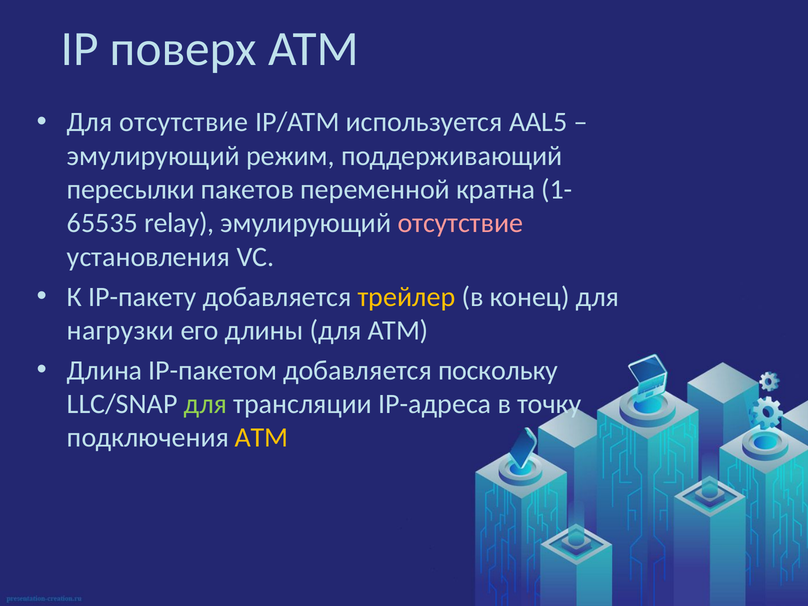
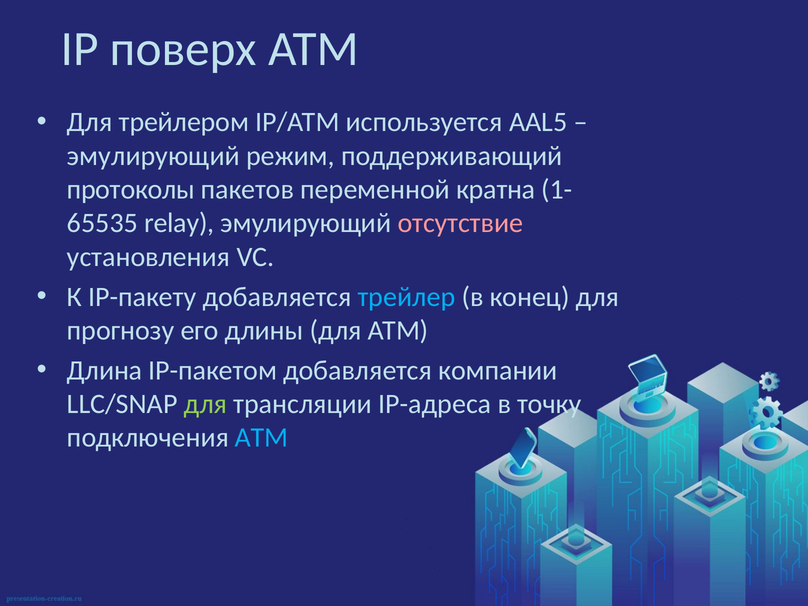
Для отсутствие: отсутствие -> трейлером
пересылки: пересылки -> протоколы
трейлер colour: yellow -> light blue
нагрузки: нагрузки -> прогнозу
поскольку: поскольку -> компании
АТМ at (261, 438) colour: yellow -> light blue
